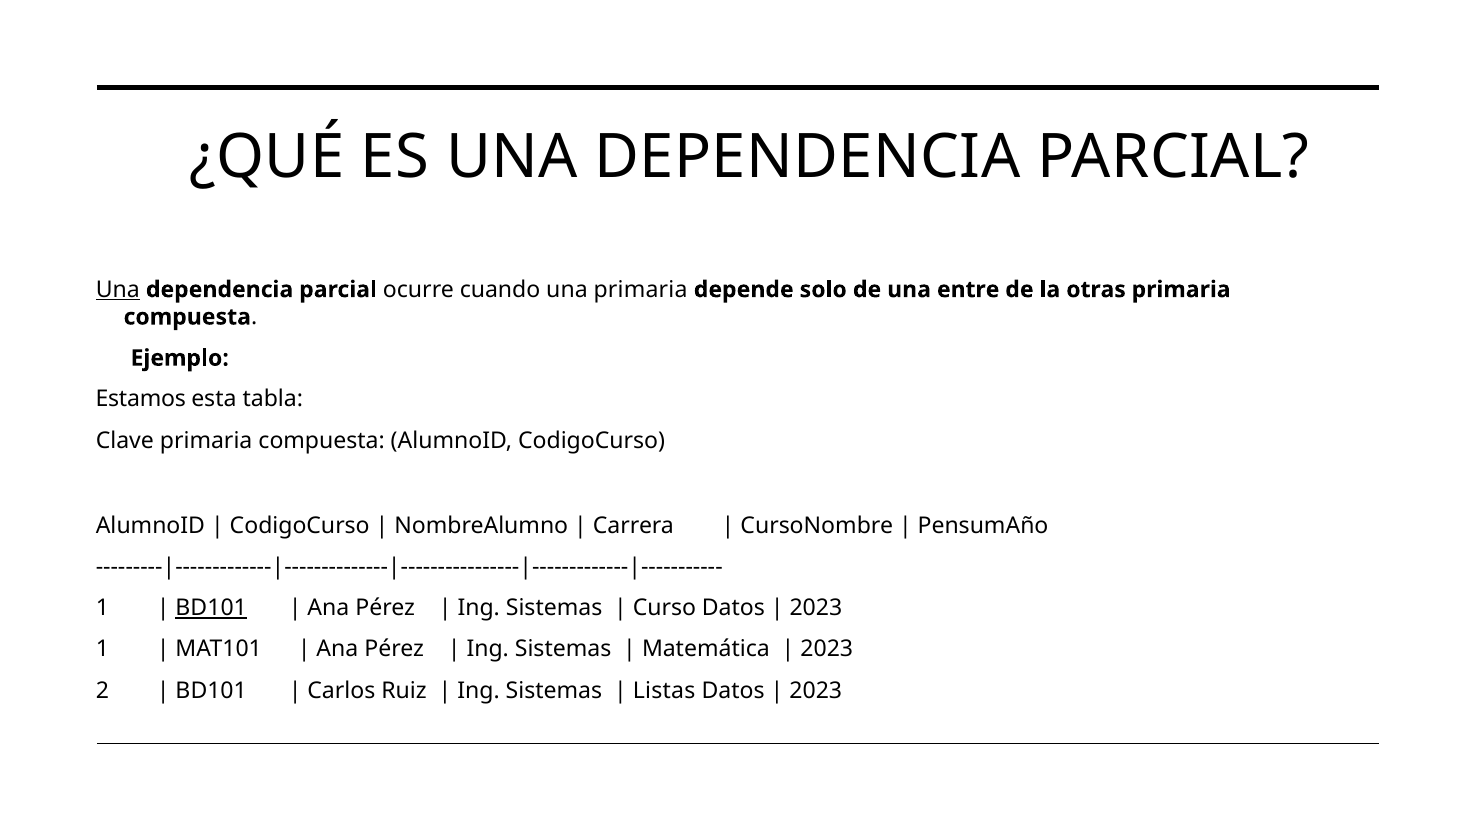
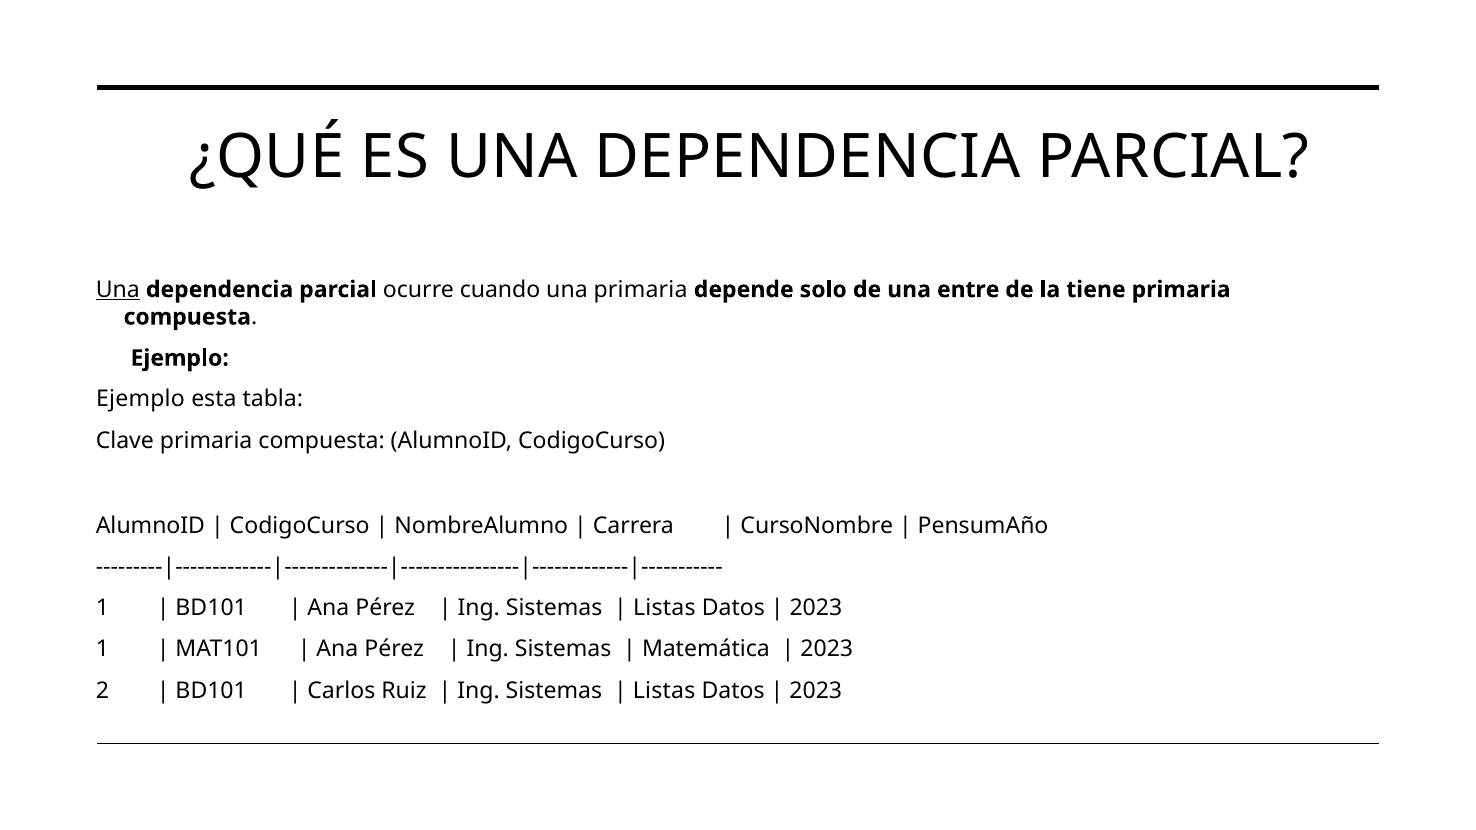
otras: otras -> tiene
Estamos at (141, 399): Estamos -> Ejemplo
BD101 at (211, 608) underline: present -> none
Curso at (665, 608): Curso -> Listas
